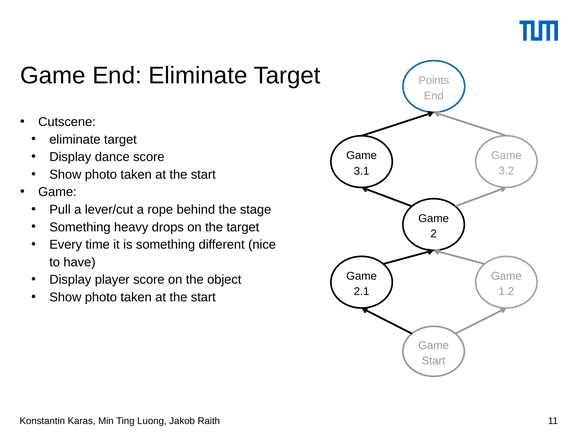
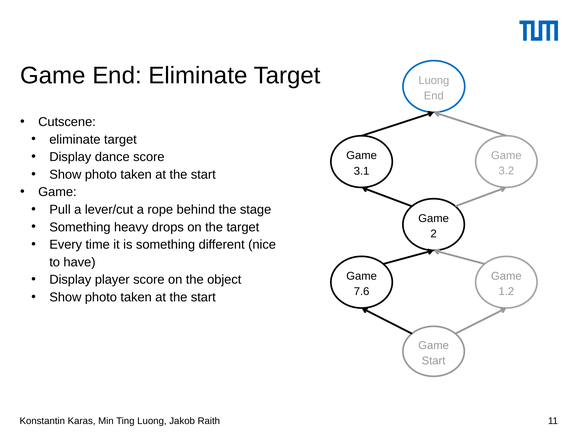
Points at (434, 81): Points -> Luong
2.1: 2.1 -> 7.6
